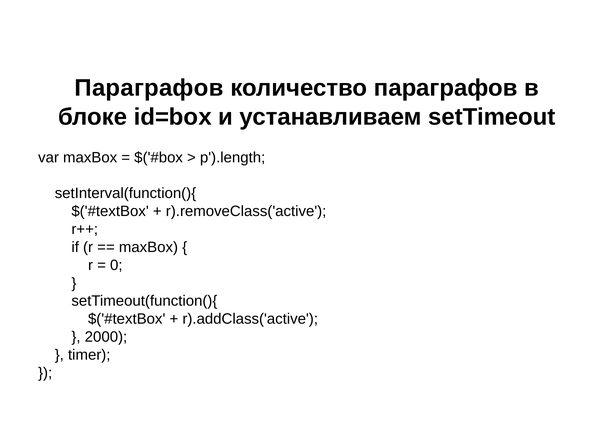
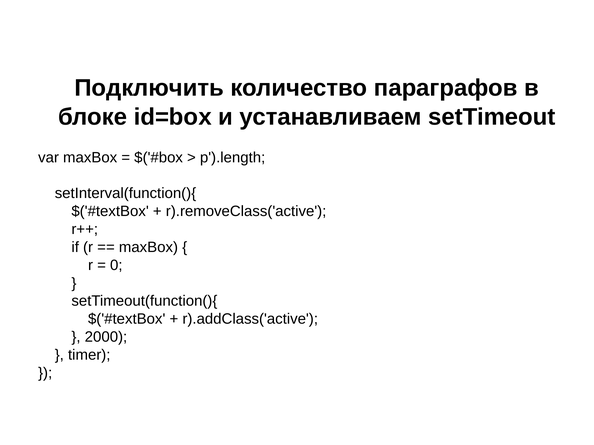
Параграфов at (149, 88): Параграфов -> Подключить
